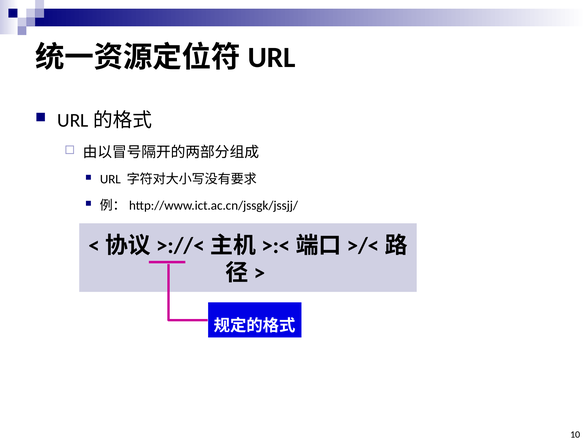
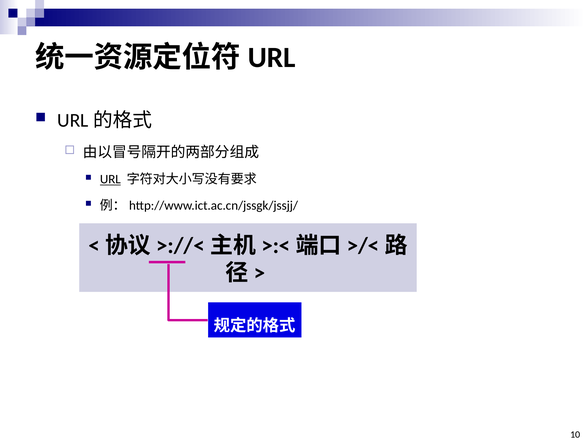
URL underline: none -> present
